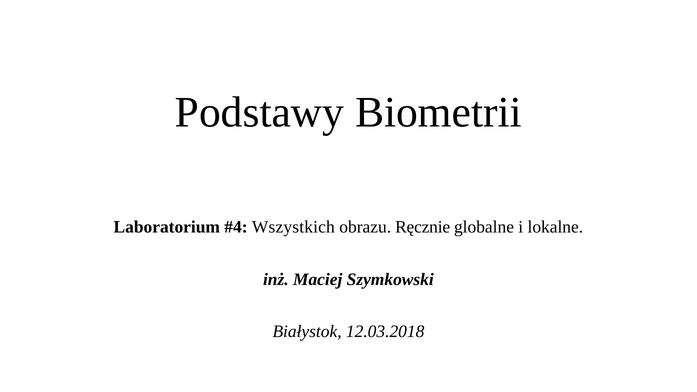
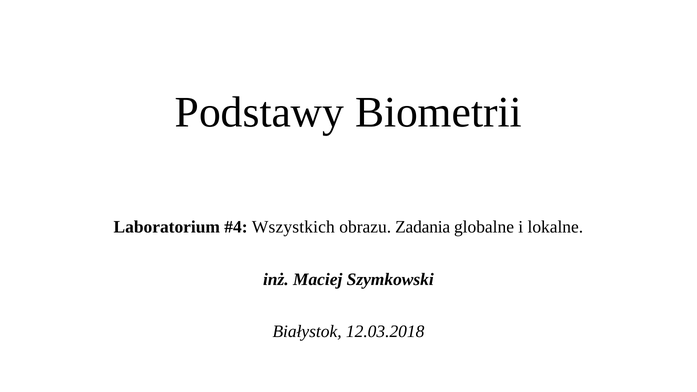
Ręcznie: Ręcznie -> Zadania
